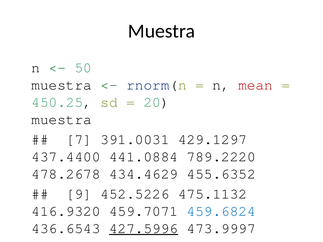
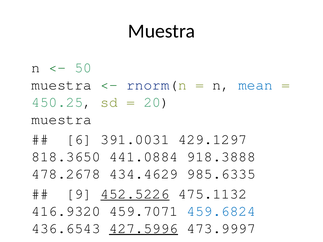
mean colour: red -> blue
7: 7 -> 6
437.4400: 437.4400 -> 818.3650
789.2220: 789.2220 -> 918.3888
455.6352: 455.6352 -> 985.6335
452.5226 underline: none -> present
